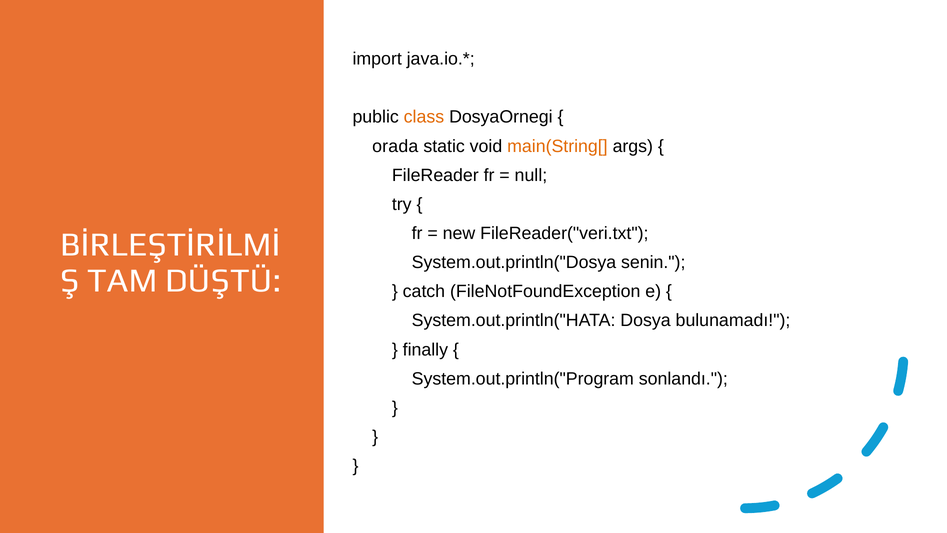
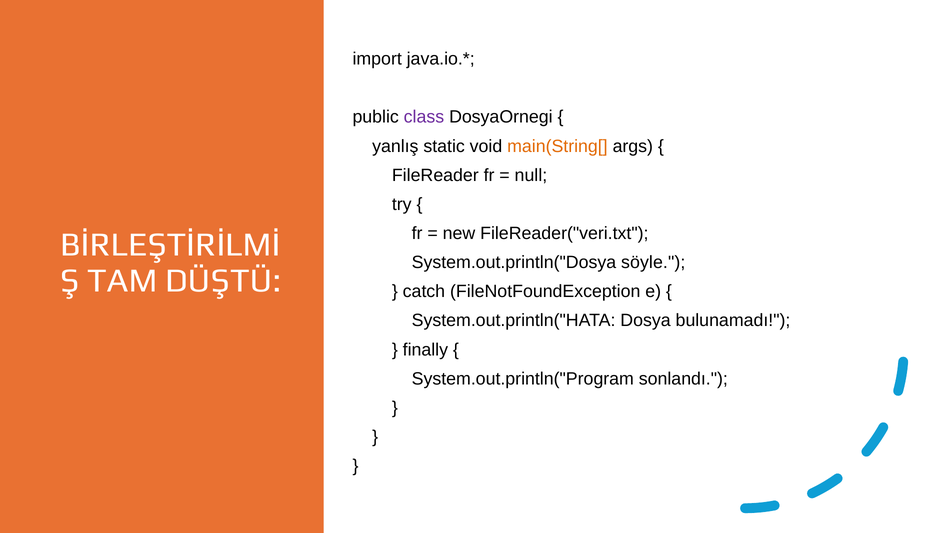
class colour: orange -> purple
orada: orada -> yanlış
senin: senin -> söyle
